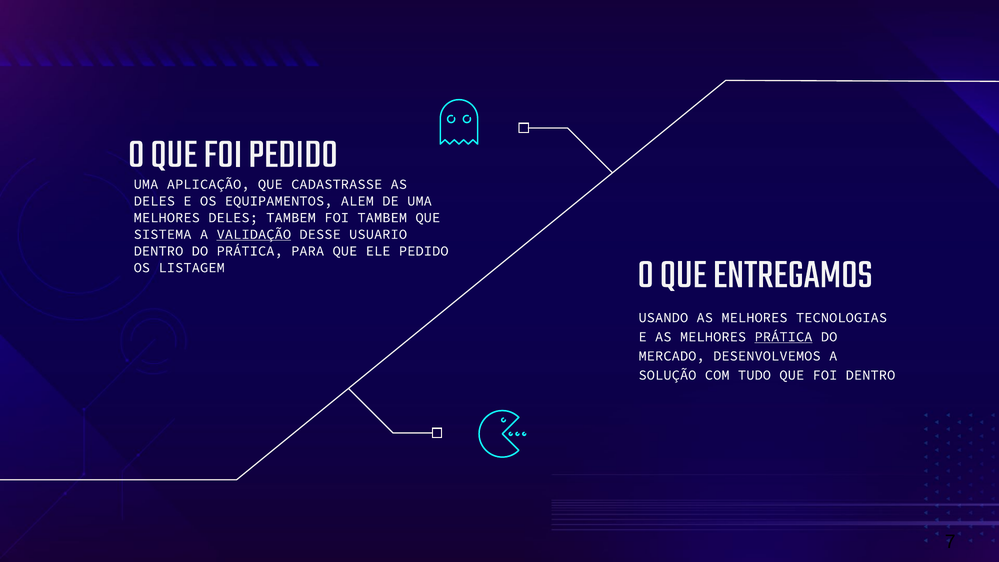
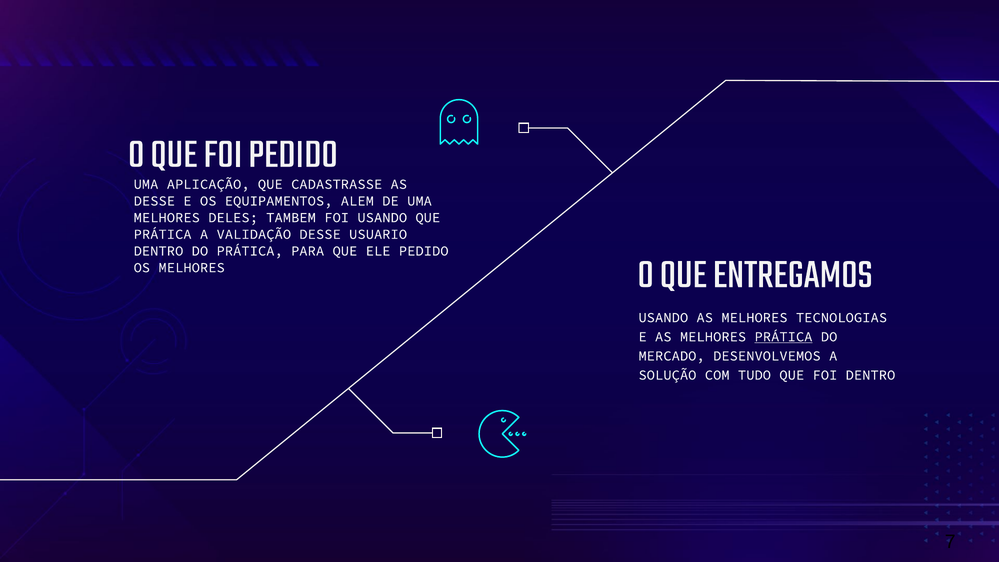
DELES at (154, 201): DELES -> DESSE
FOI TAMBEM: TAMBEM -> USANDO
SISTEMA at (163, 234): SISTEMA -> PRÁTICA
VALIDAÇÃO underline: present -> none
OS LISTAGEM: LISTAGEM -> MELHORES
